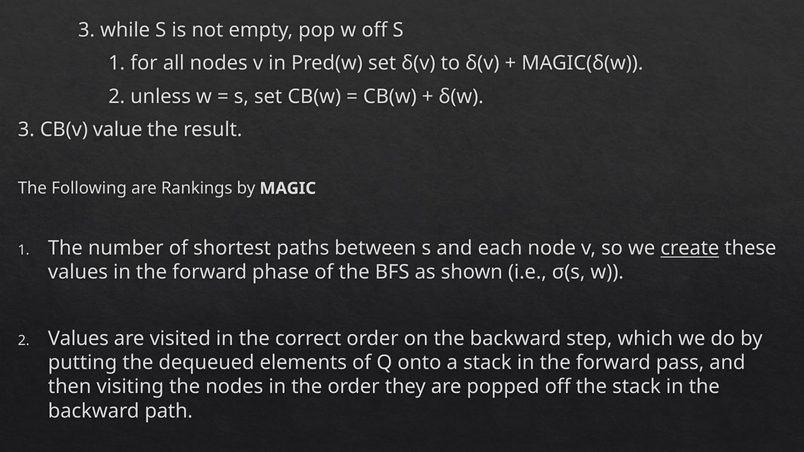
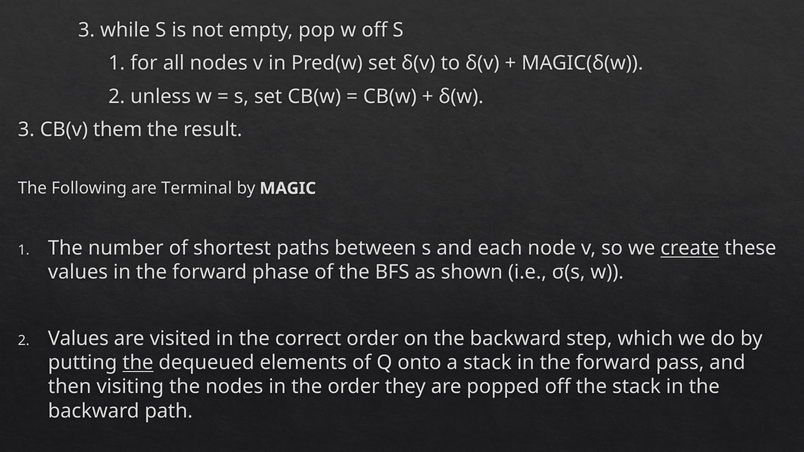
value: value -> them
Rankings: Rankings -> Terminal
the at (138, 363) underline: none -> present
